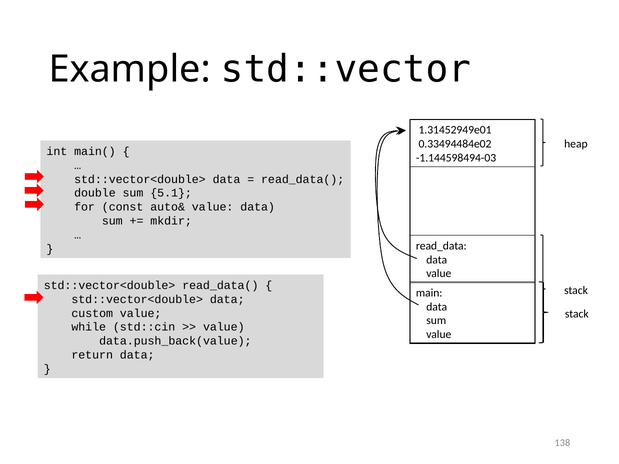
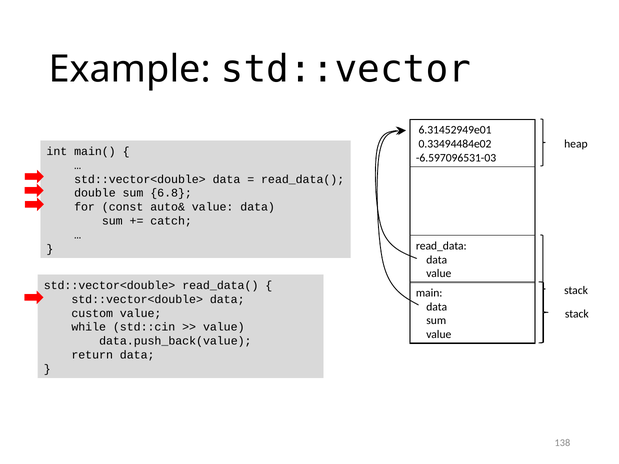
1.31452949e01: 1.31452949e01 -> 6.31452949e01
-1.144598494-03: -1.144598494-03 -> -6.597096531-03
5.1: 5.1 -> 6.8
mkdir: mkdir -> catch
